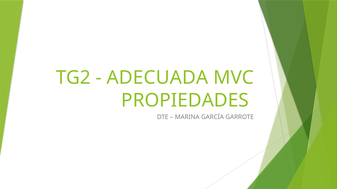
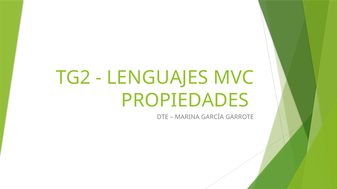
ADECUADA: ADECUADA -> LENGUAJES
